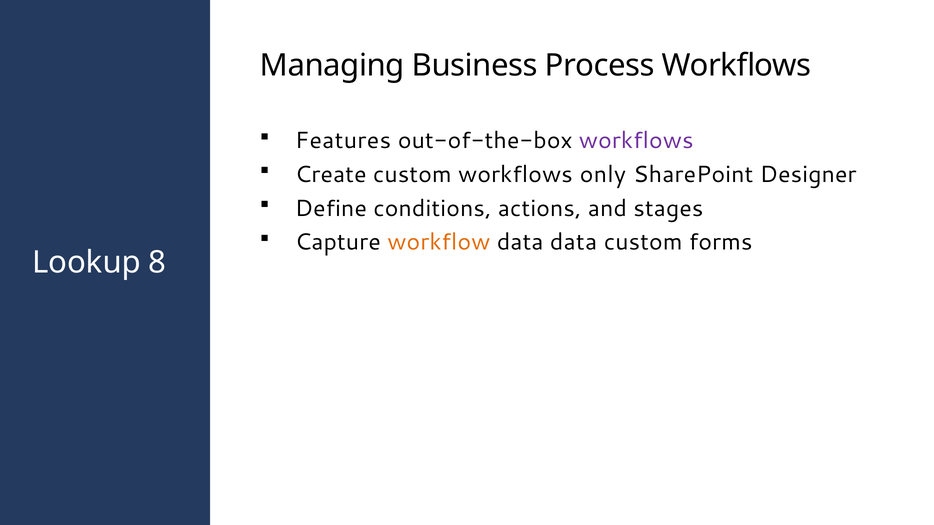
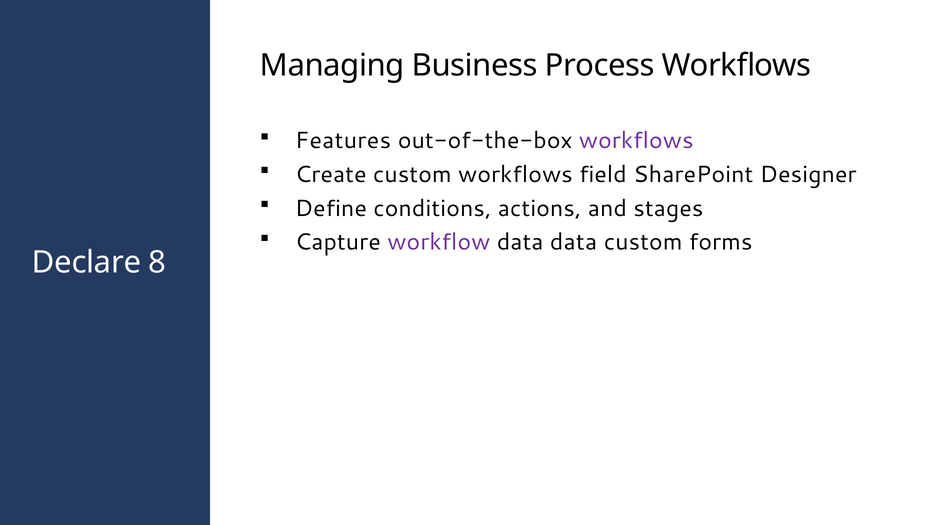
only: only -> field
workflow colour: orange -> purple
Lookup: Lookup -> Declare
